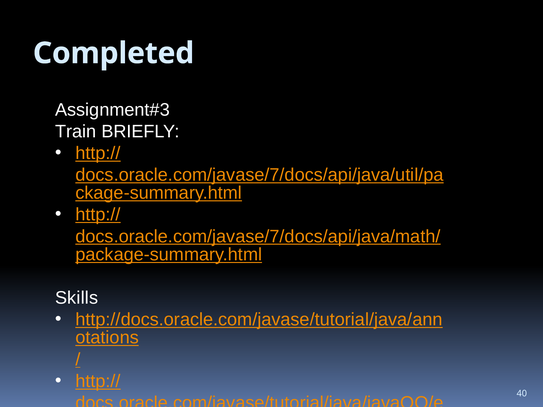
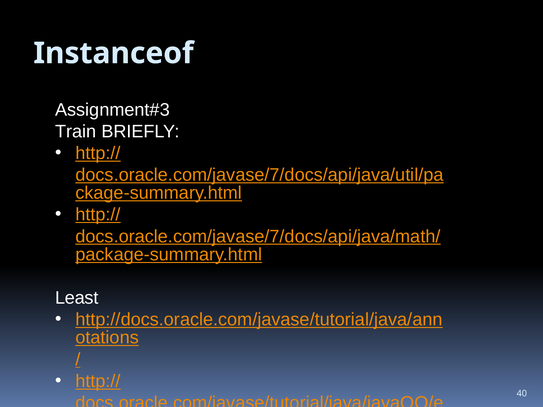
Completed: Completed -> Instanceof
Skills: Skills -> Least
